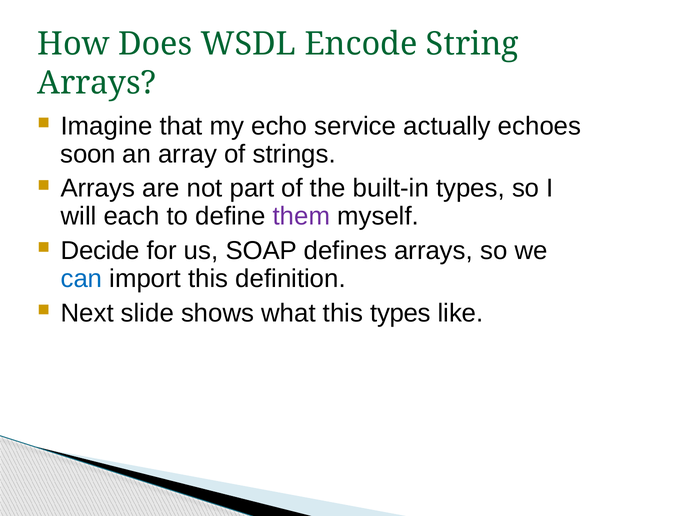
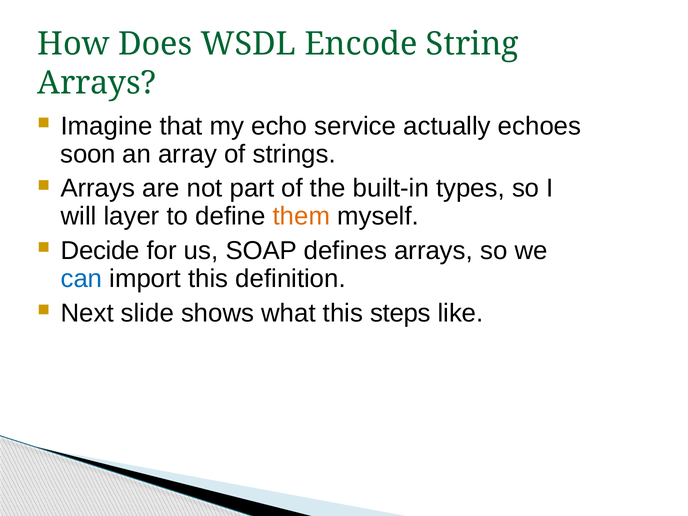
each: each -> layer
them colour: purple -> orange
this types: types -> steps
